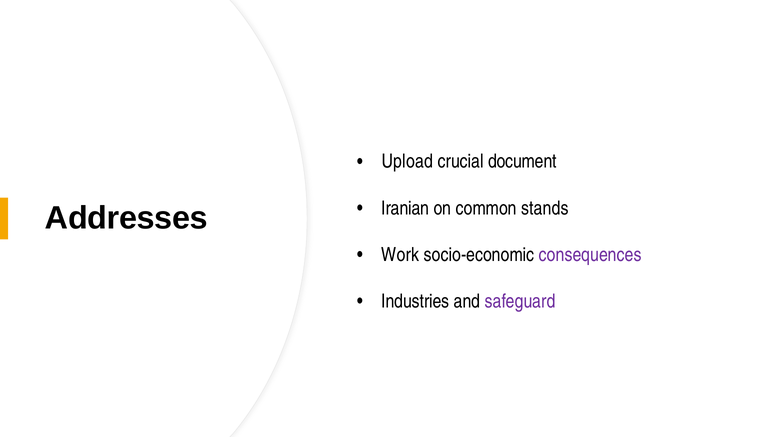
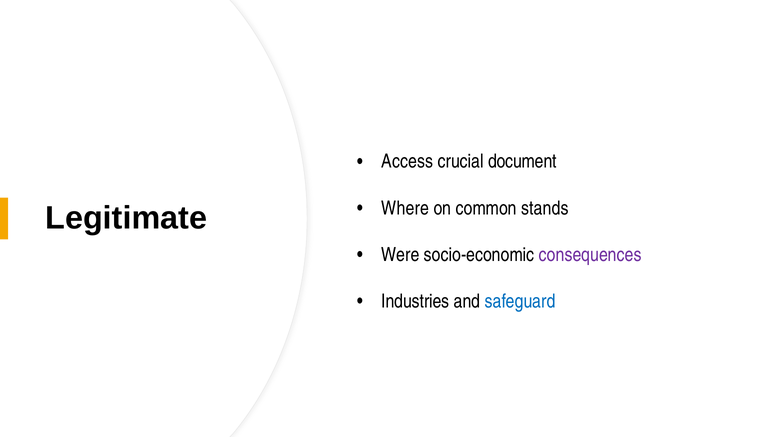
Upload: Upload -> Access
Iranian: Iranian -> Where
Addresses: Addresses -> Legitimate
Work: Work -> Were
safeguard colour: purple -> blue
